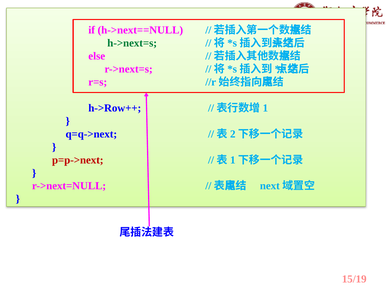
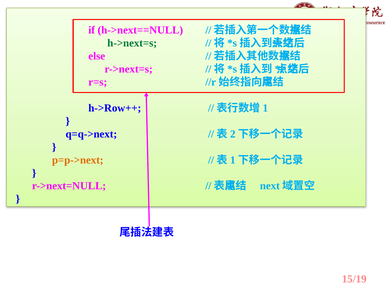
p=p->next colour: red -> orange
